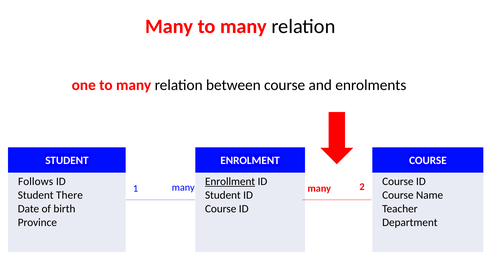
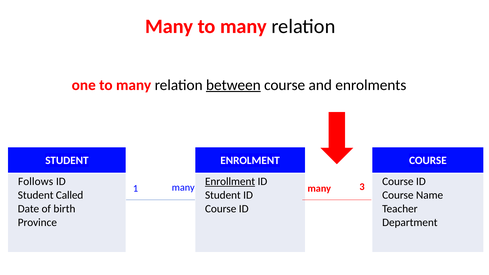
between underline: none -> present
2: 2 -> 3
There: There -> Called
